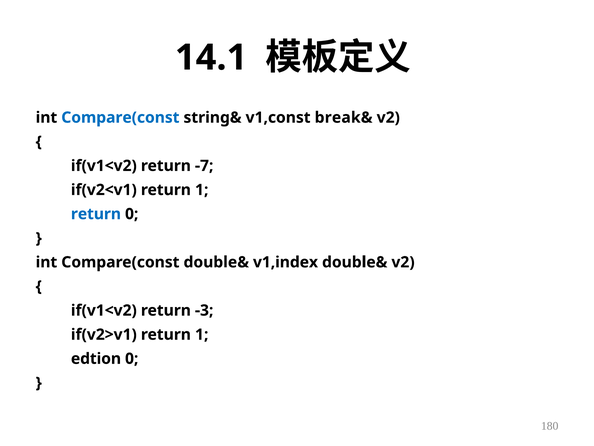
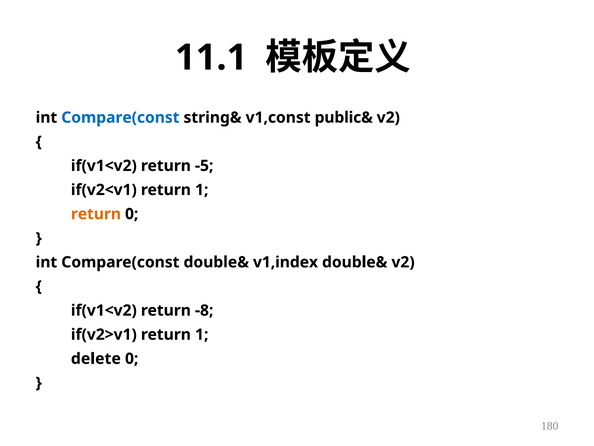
14.1: 14.1 -> 11.1
break&: break& -> public&
-7: -7 -> -5
return at (96, 214) colour: blue -> orange
-3: -3 -> -8
edtion: edtion -> delete
